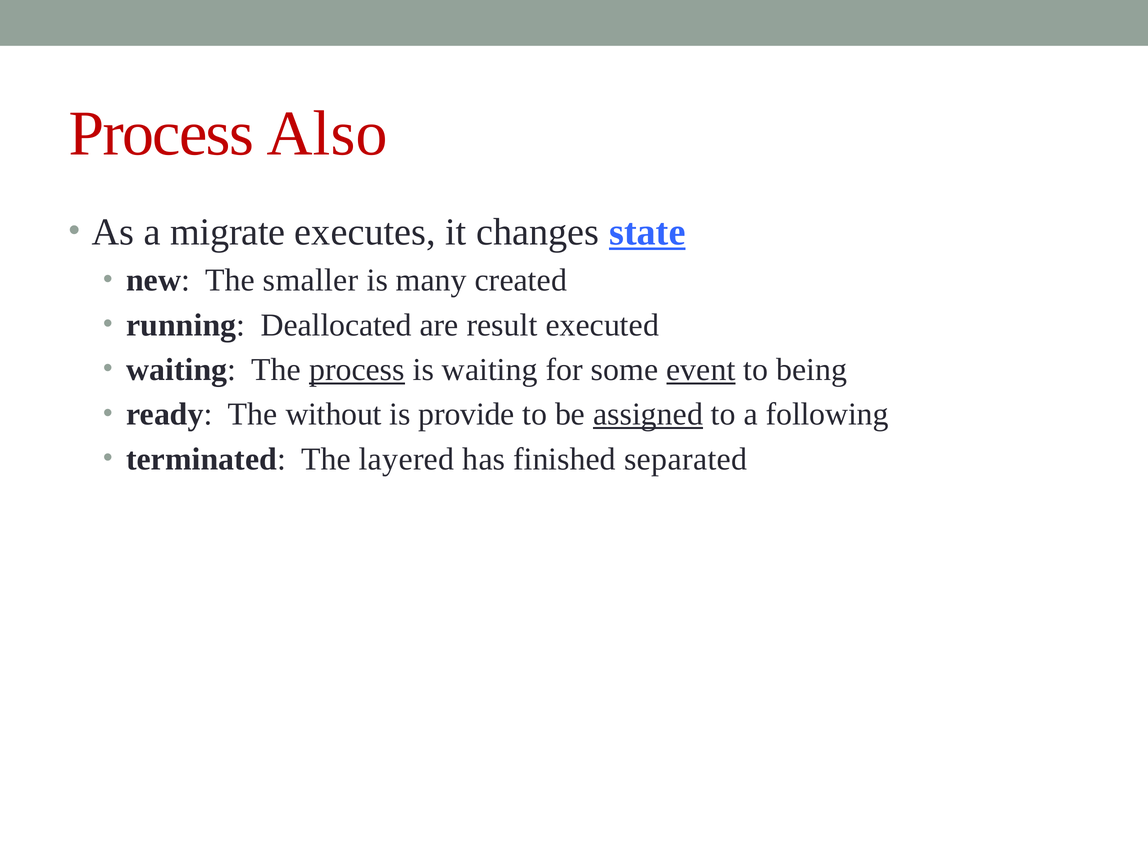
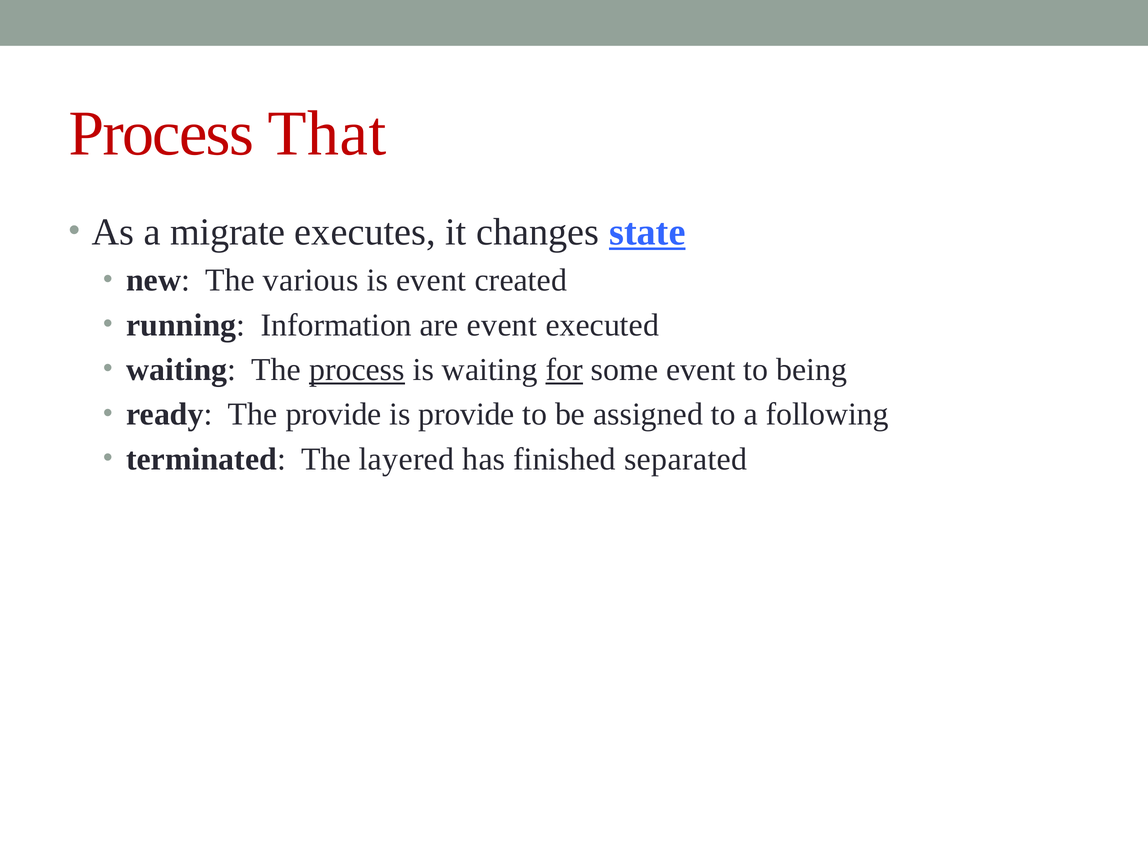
Also: Also -> That
smaller: smaller -> various
is many: many -> event
Deallocated: Deallocated -> Information
are result: result -> event
for underline: none -> present
event at (701, 370) underline: present -> none
The without: without -> provide
assigned underline: present -> none
